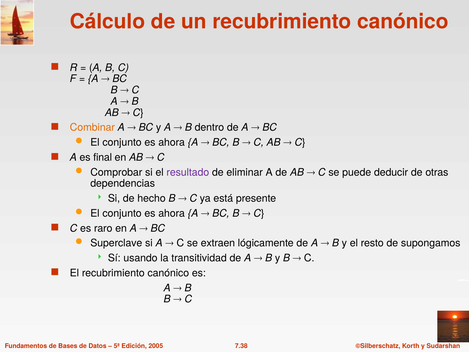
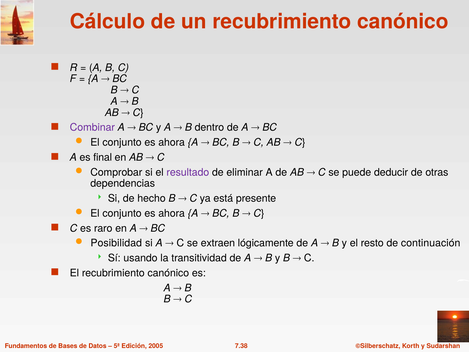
Combinar colour: orange -> purple
Superclave: Superclave -> Posibilidad
supongamos: supongamos -> continuación
